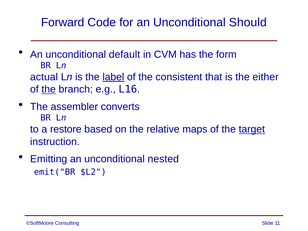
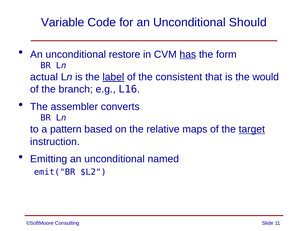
Forward: Forward -> Variable
default: default -> restore
has underline: none -> present
either: either -> would
the at (49, 89) underline: present -> none
restore: restore -> pattern
nested: nested -> named
